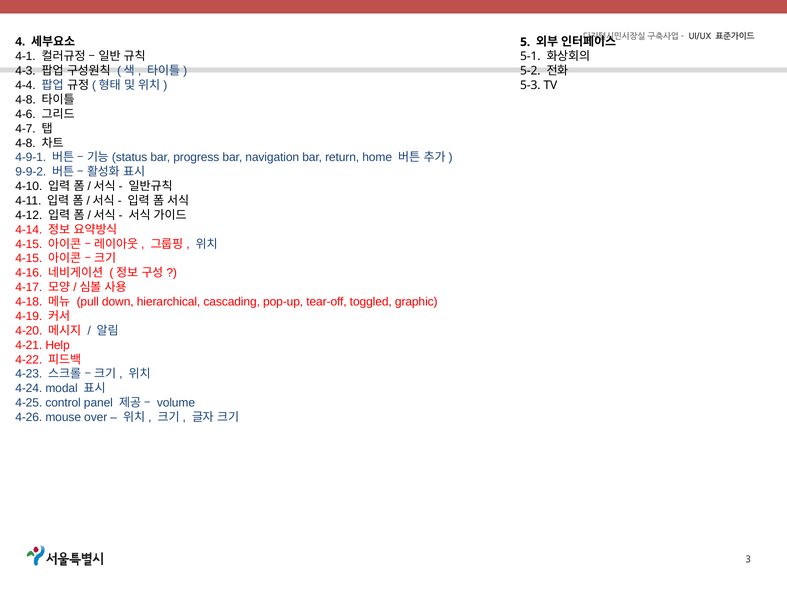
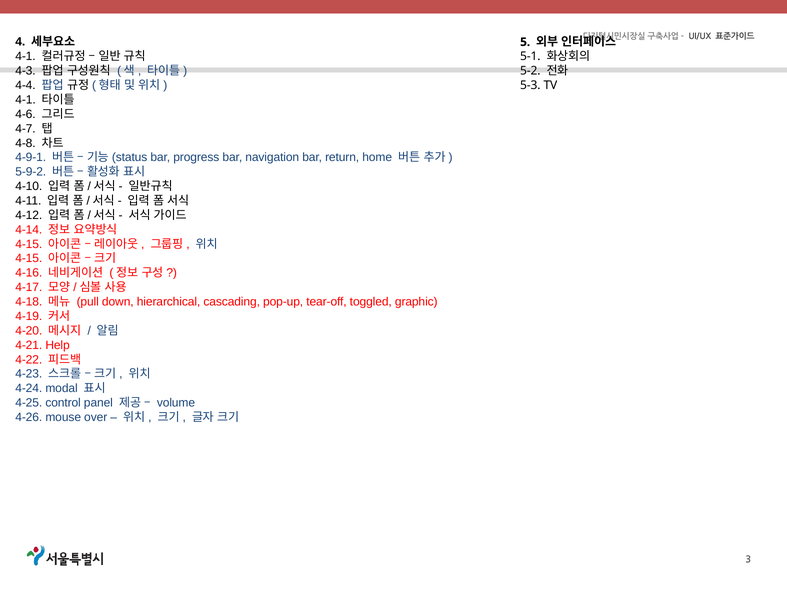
4-8 at (26, 100): 4-8 -> 4-1
9-9-2: 9-9-2 -> 5-9-2
